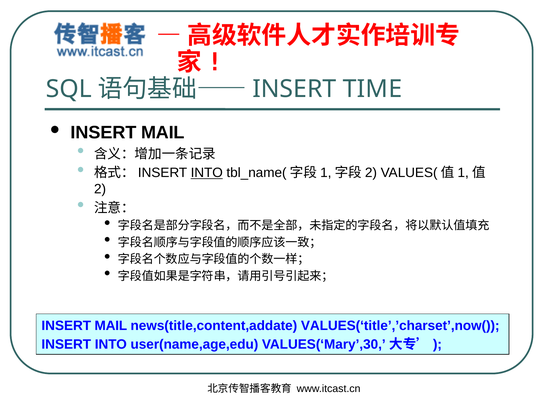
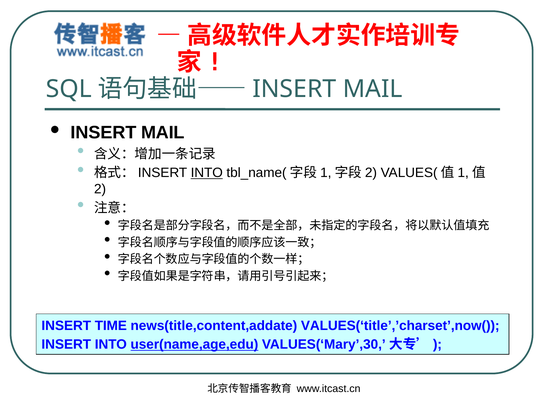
TIME at (373, 89): TIME -> MAIL
MAIL at (111, 325): MAIL -> TIME
user(name,age,edu underline: none -> present
